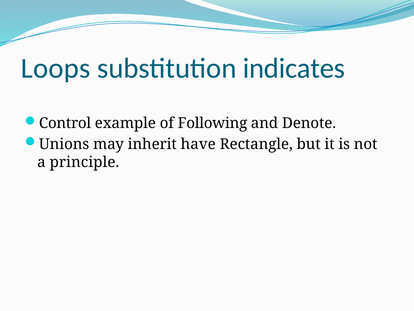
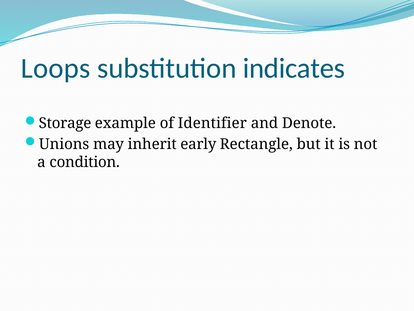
Control: Control -> Storage
Following: Following -> Identifier
have: have -> early
principle: principle -> condition
